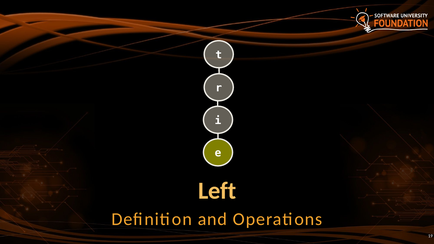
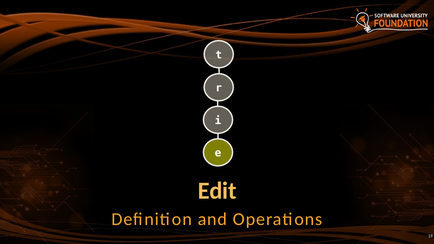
Left: Left -> Edit
